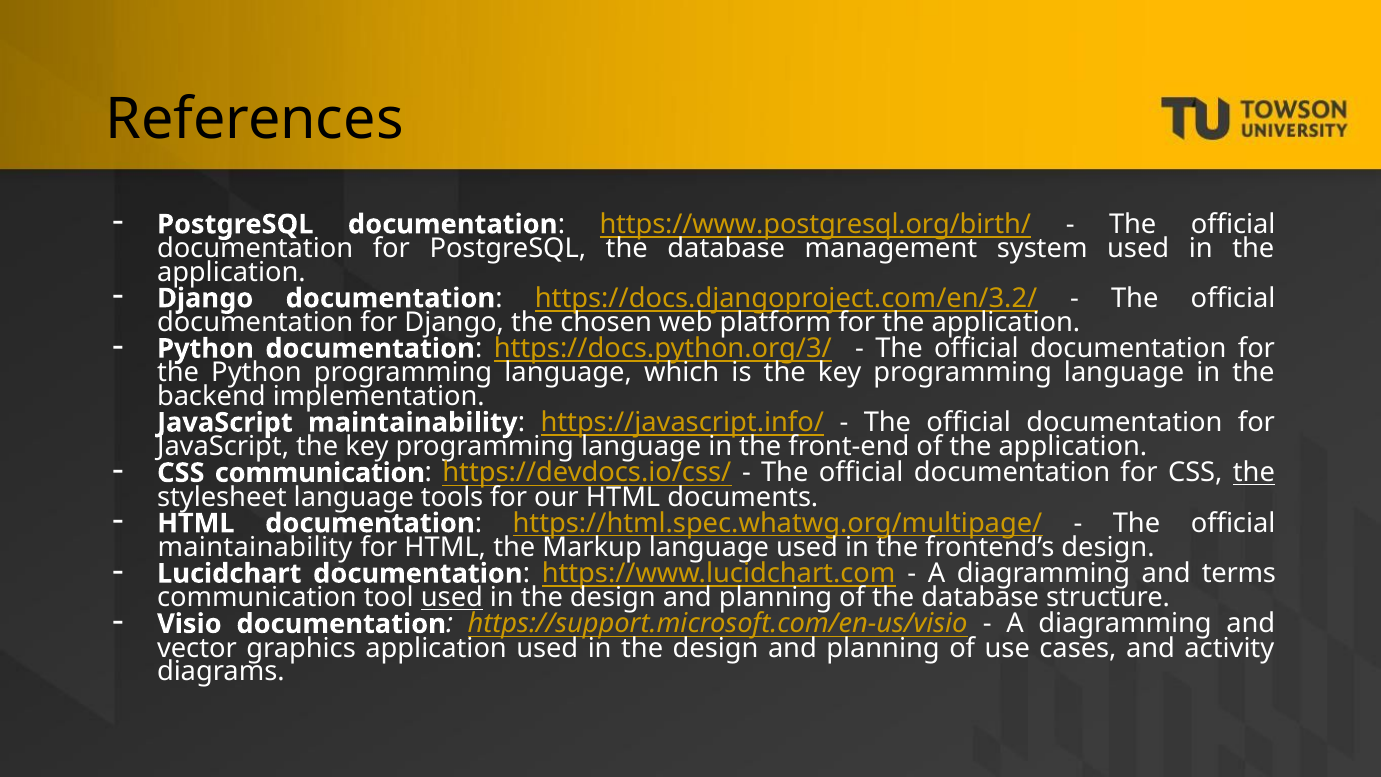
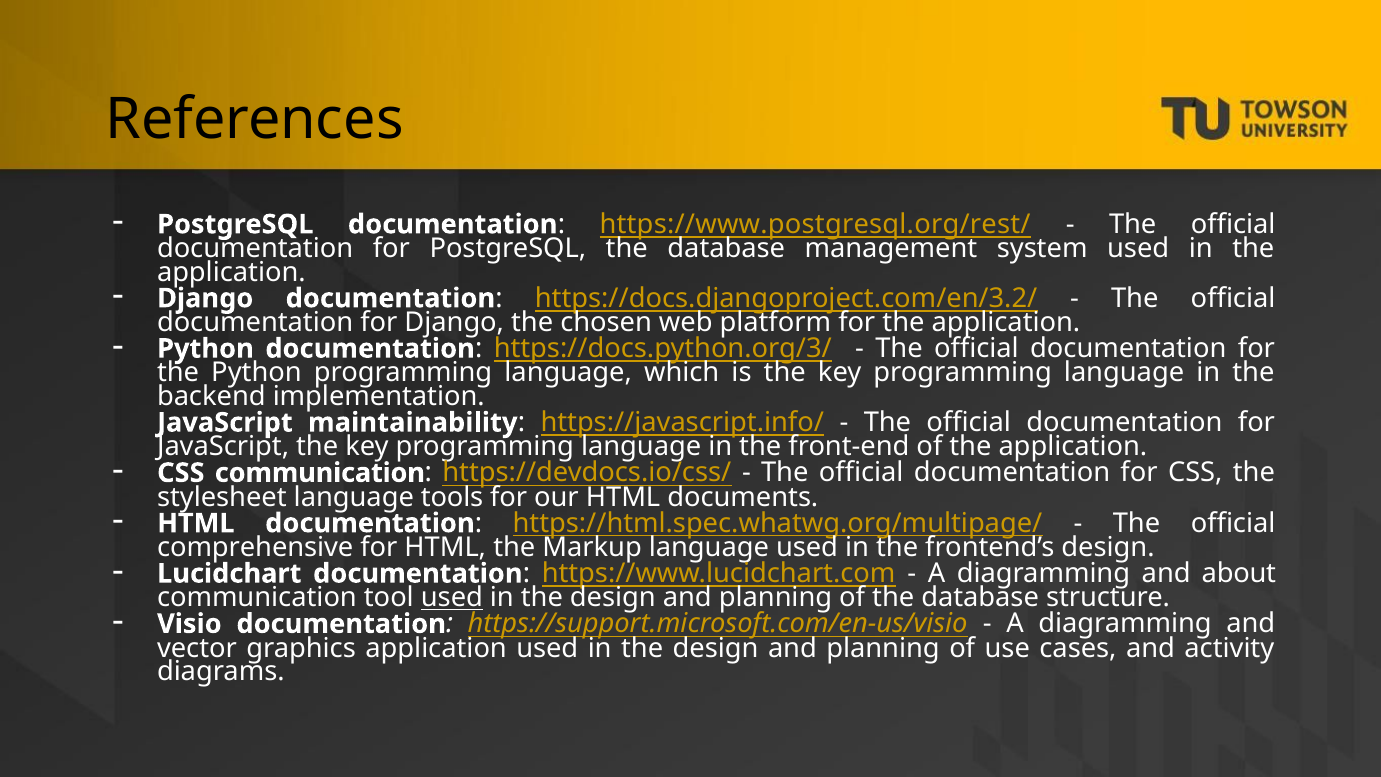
https://www.postgresql.org/birth/: https://www.postgresql.org/birth/ -> https://www.postgresql.org/rest/
the at (1254, 473) underline: present -> none
maintainability at (255, 547): maintainability -> comprehensive
terms: terms -> about
